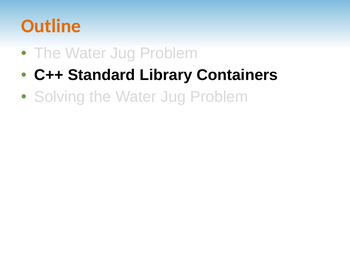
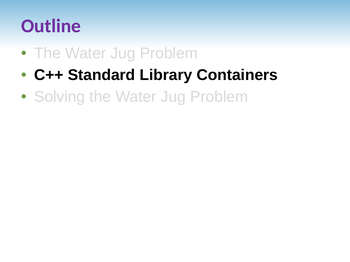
Outline colour: orange -> purple
